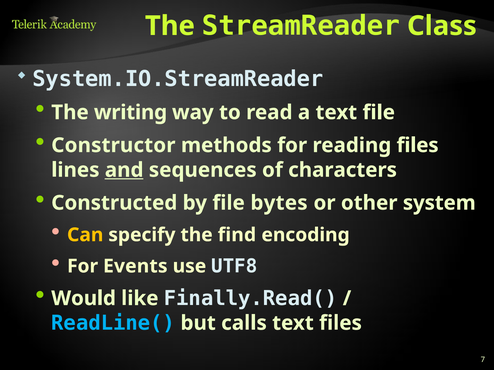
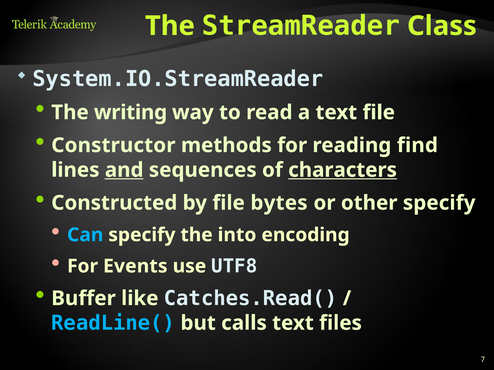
reading files: files -> find
characters underline: none -> present
other system: system -> specify
Can colour: yellow -> light blue
find: find -> into
Would: Would -> Buffer
Finally.Read(: Finally.Read( -> Catches.Read(
